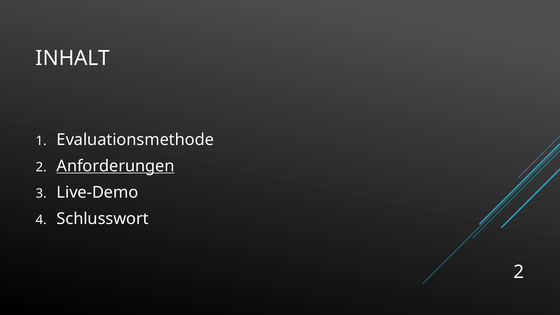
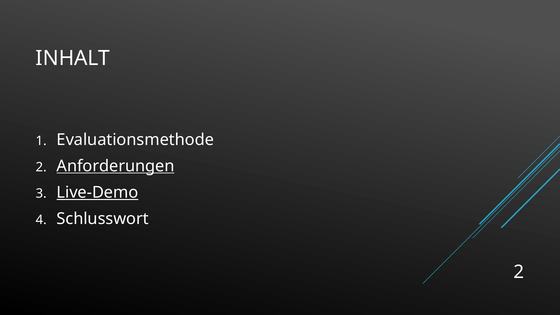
Live-Demo underline: none -> present
